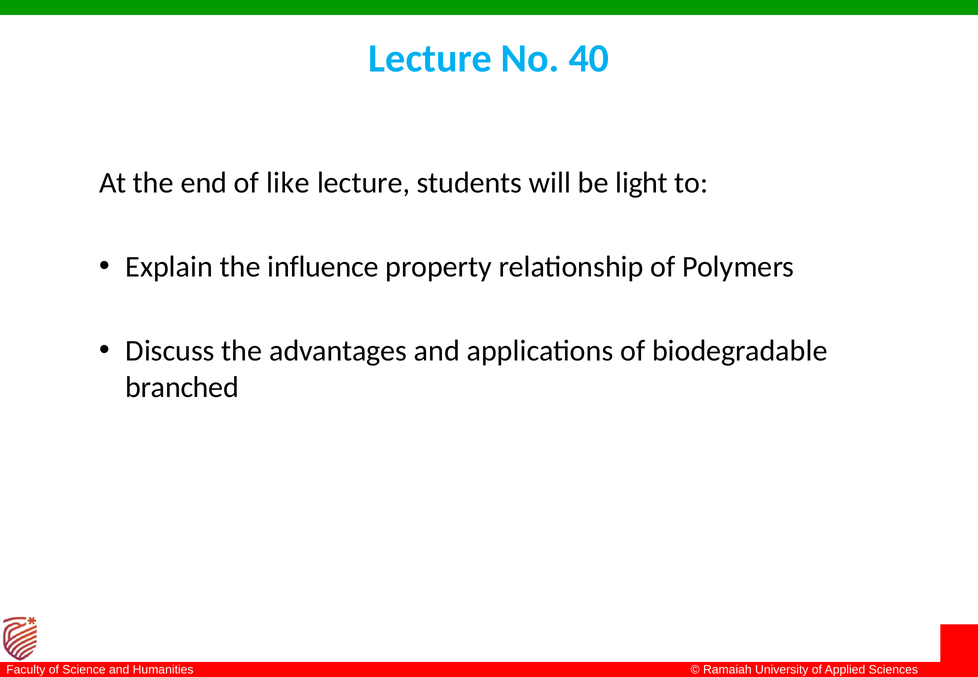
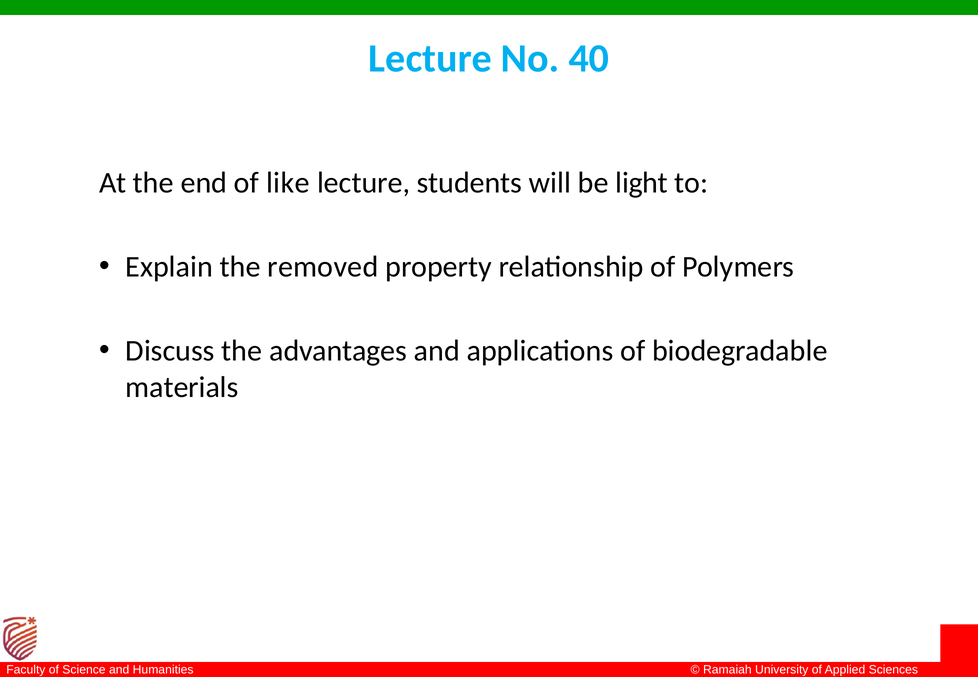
influence: influence -> removed
branched: branched -> materials
